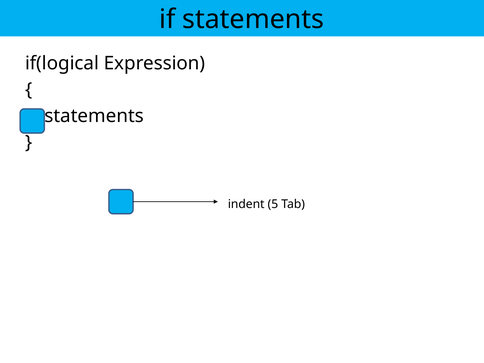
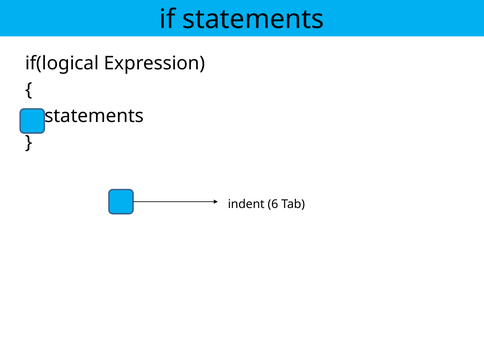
5: 5 -> 6
